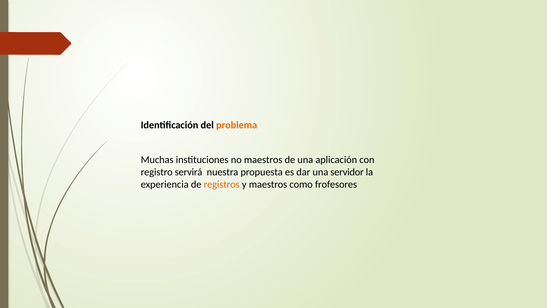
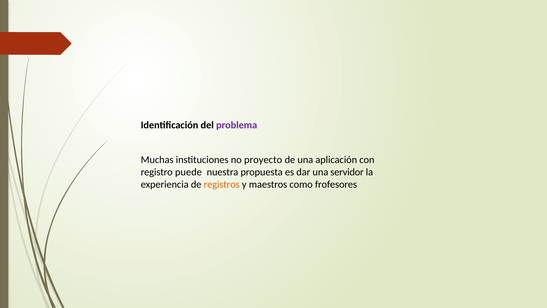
problema colour: orange -> purple
no maestros: maestros -> proyecto
servirá: servirá -> puede
